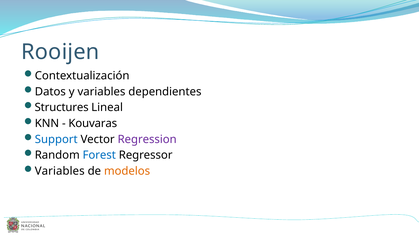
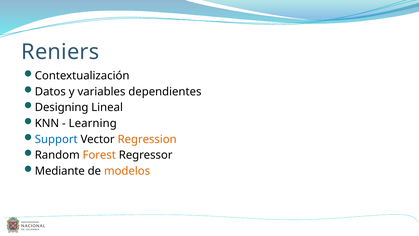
Rooijen: Rooijen -> Reniers
Structures: Structures -> Designing
Kouvaras: Kouvaras -> Learning
Regression colour: purple -> orange
Forest colour: blue -> orange
Variables at (60, 171): Variables -> Mediante
